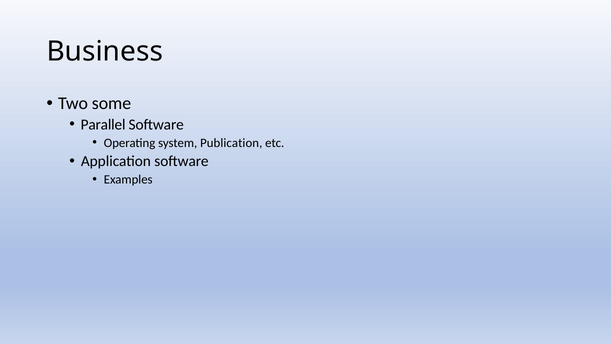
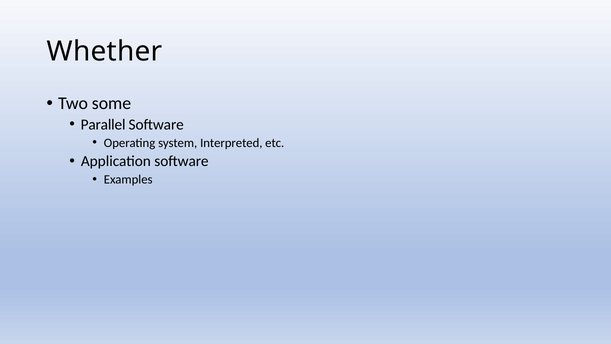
Business: Business -> Whether
Publication: Publication -> Interpreted
